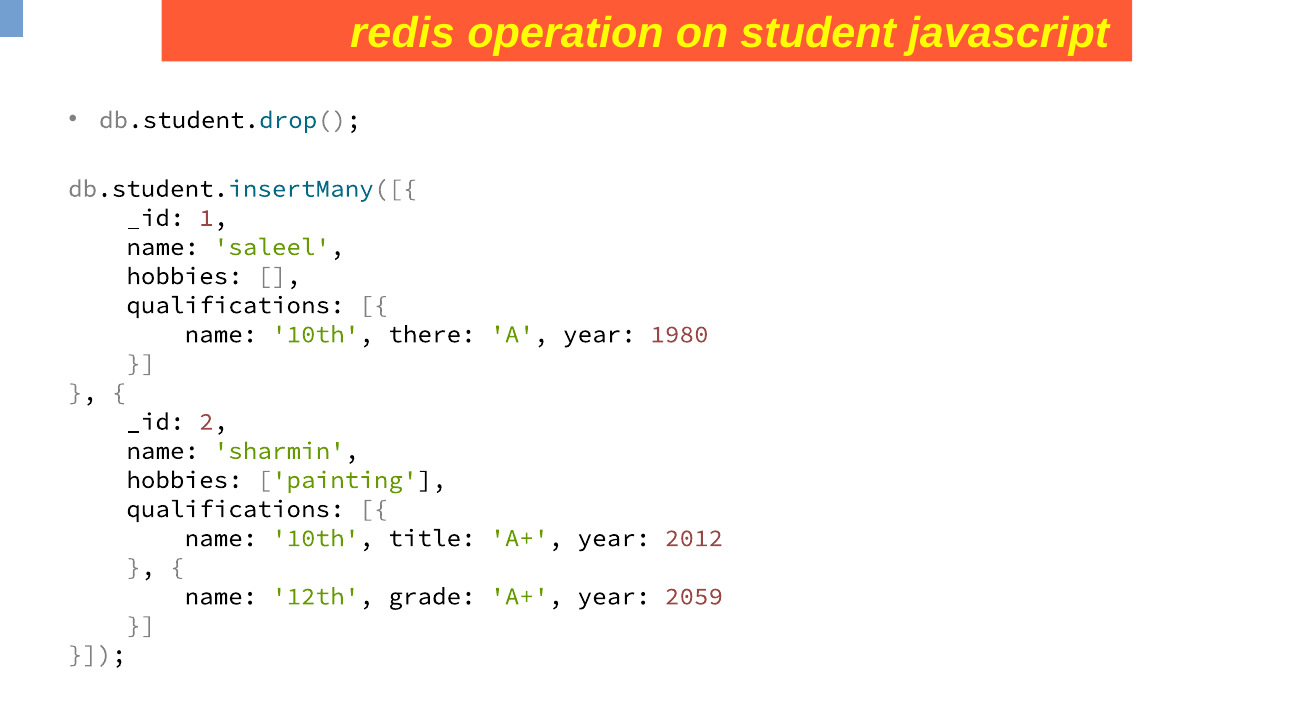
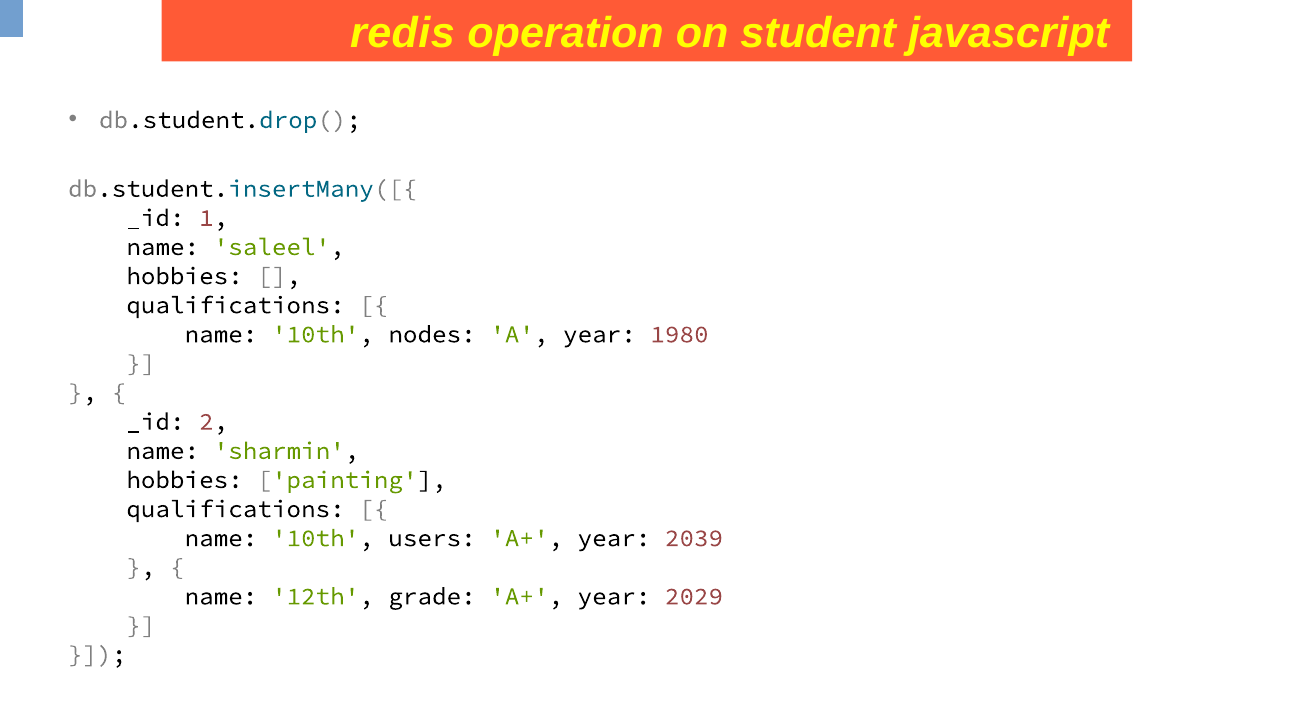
there: there -> nodes
title: title -> users
2012: 2012 -> 2039
2059: 2059 -> 2029
